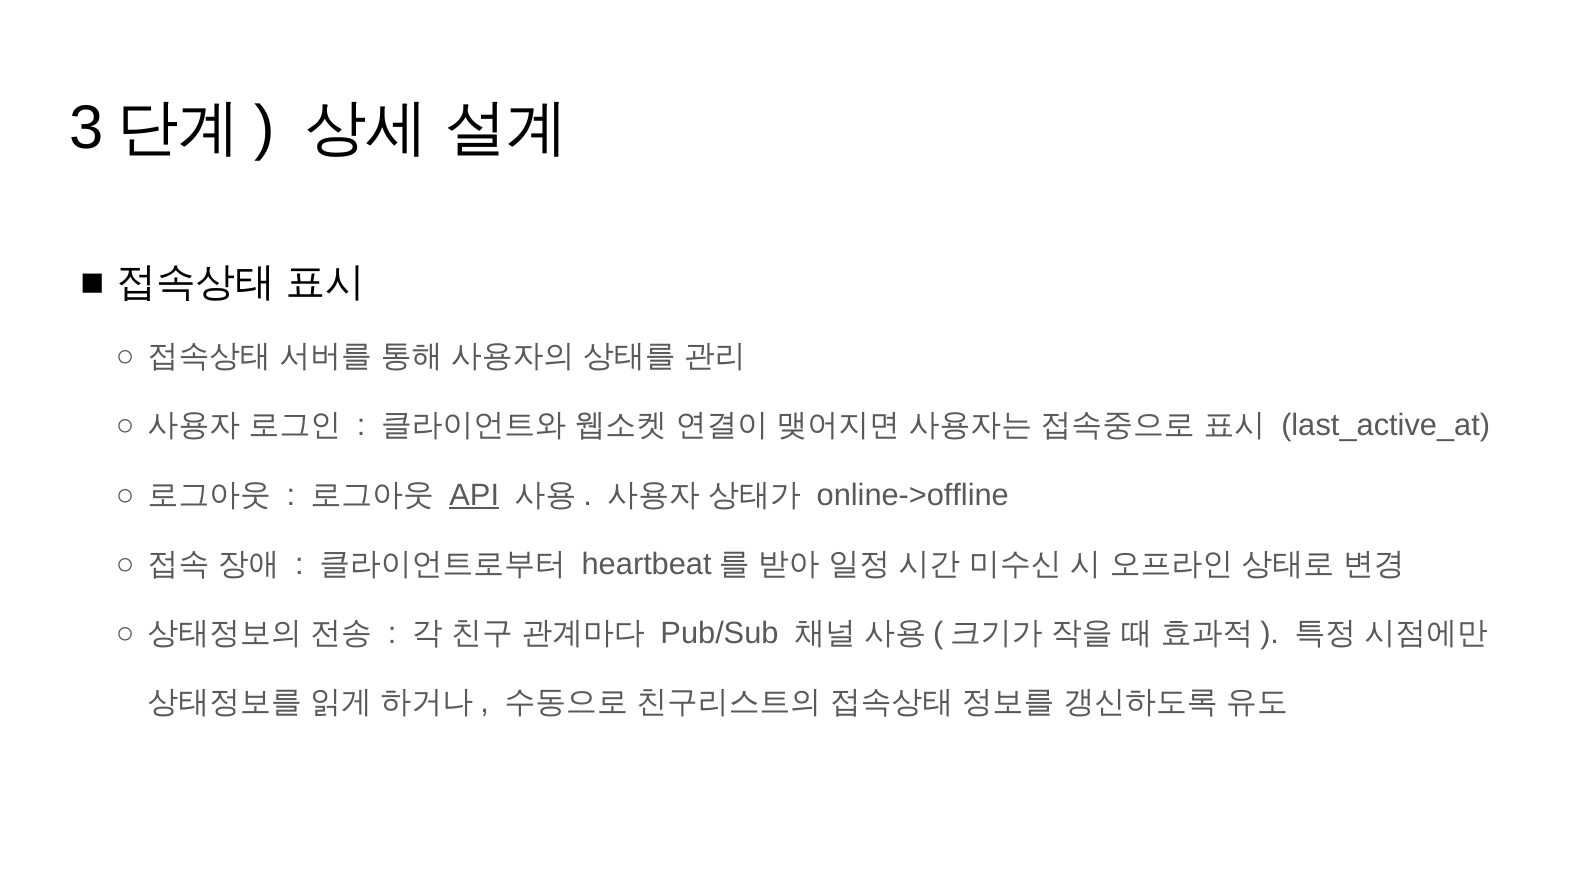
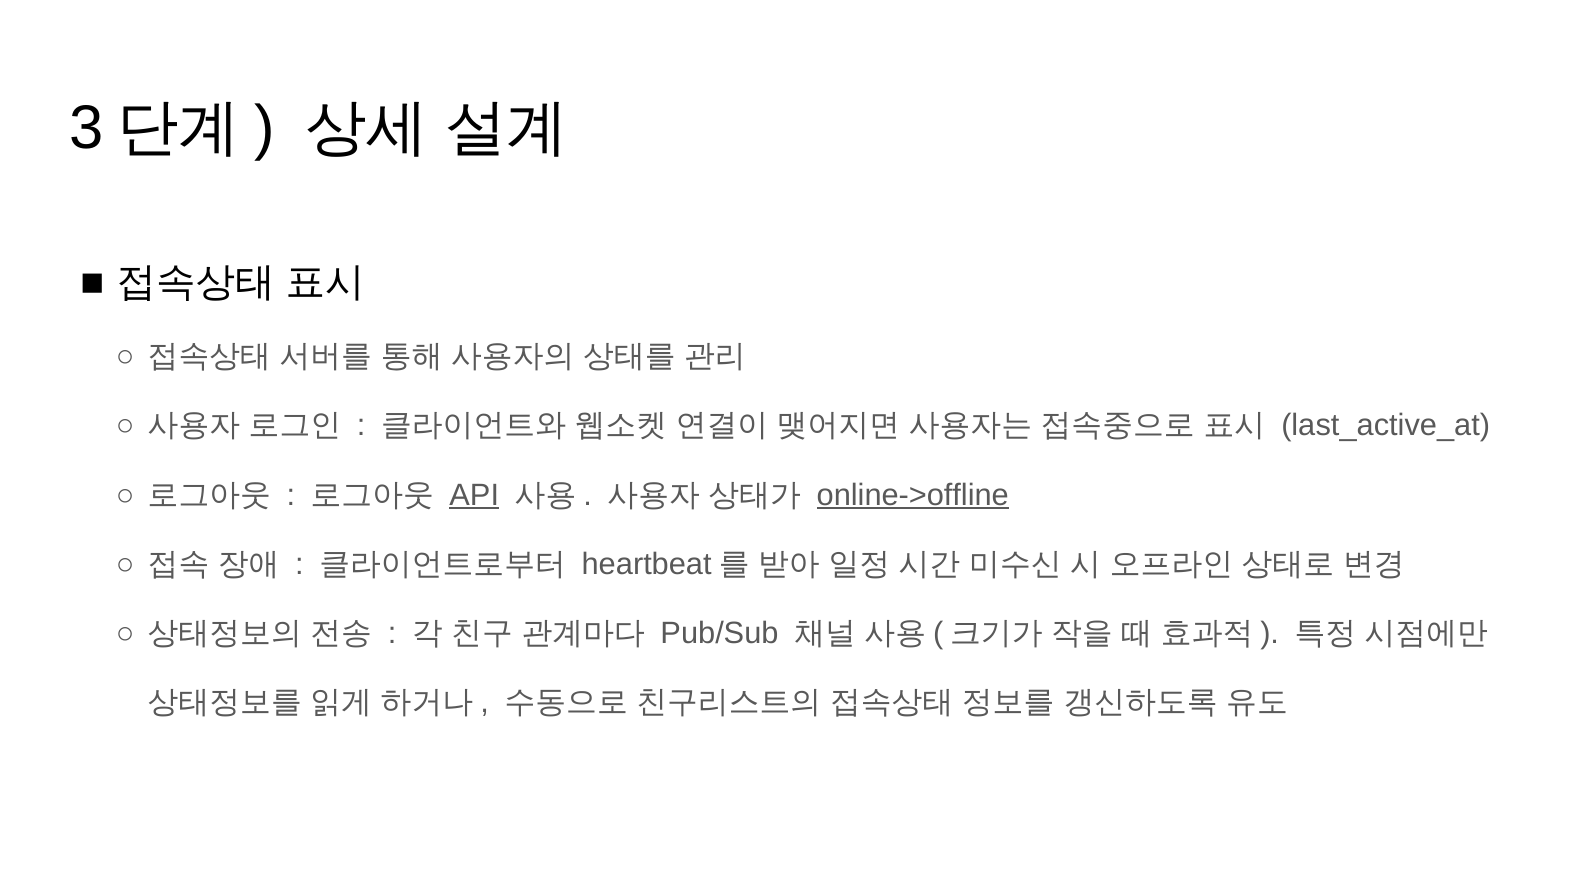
online->offline underline: none -> present
